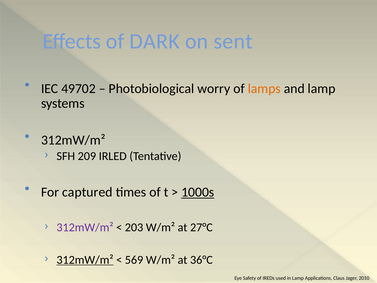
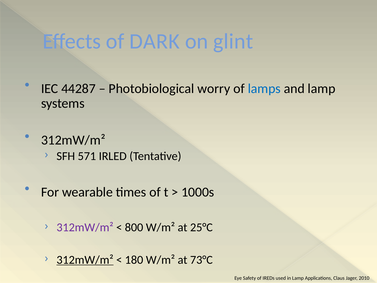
sent: sent -> glint
49702: 49702 -> 44287
lamps colour: orange -> blue
209: 209 -> 571
captured: captured -> wearable
1000s underline: present -> none
203: 203 -> 800
27°C: 27°C -> 25°C
569: 569 -> 180
36°C: 36°C -> 73°C
